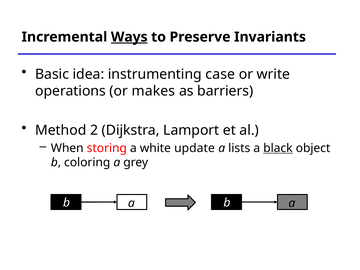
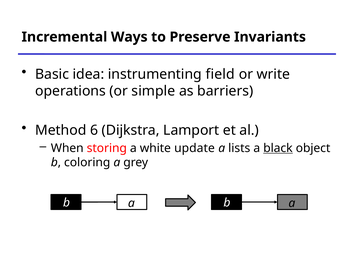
Ways underline: present -> none
case: case -> field
makes: makes -> simple
2: 2 -> 6
